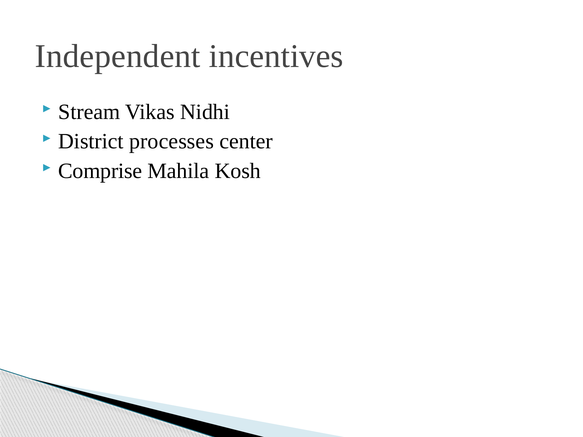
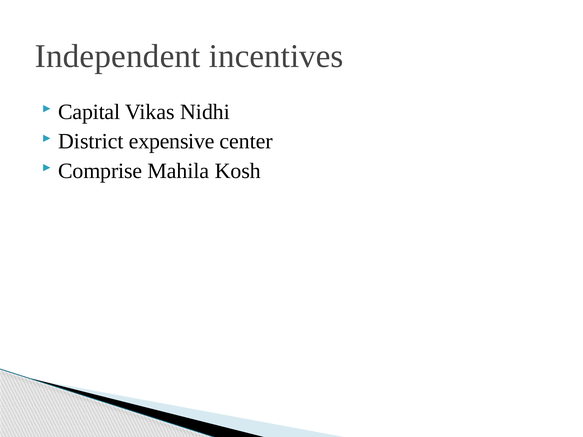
Stream: Stream -> Capital
processes: processes -> expensive
